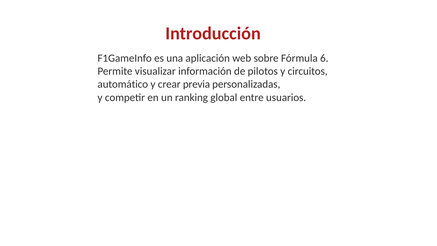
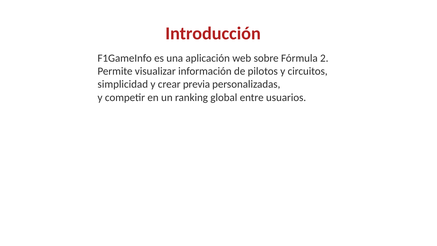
6: 6 -> 2
automático: automático -> simplicidad
